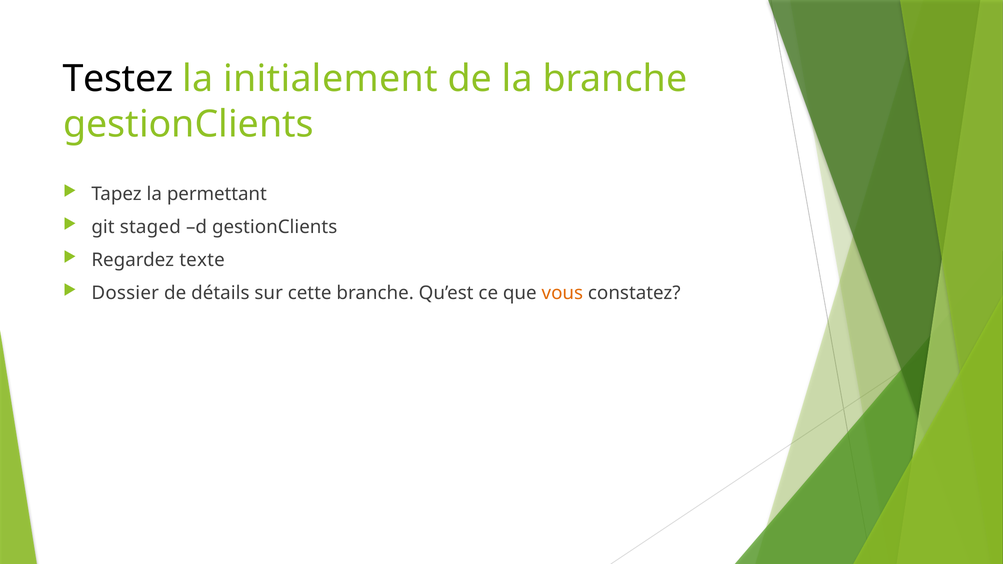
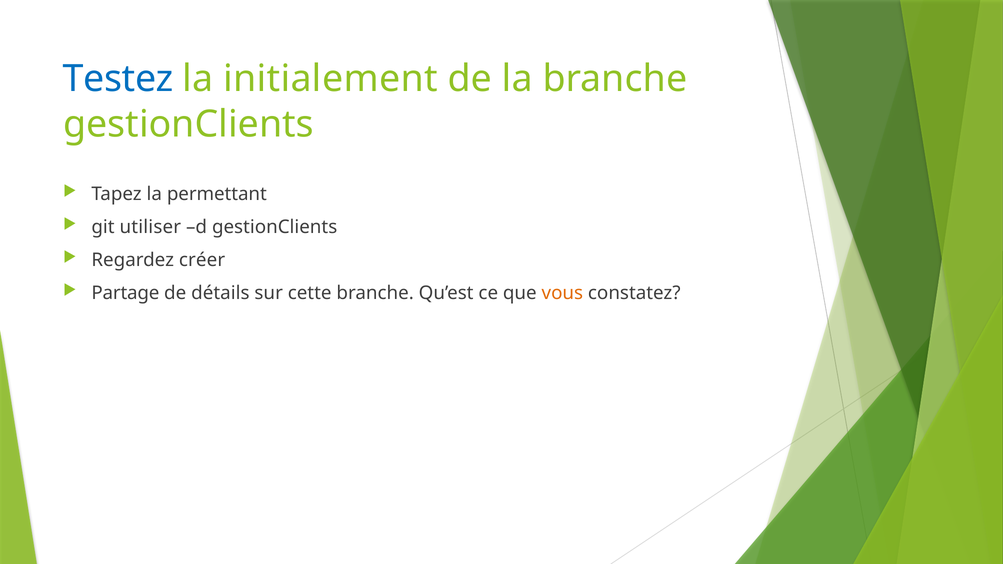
Testez colour: black -> blue
staged: staged -> utiliser
texte: texte -> créer
Dossier: Dossier -> Partage
